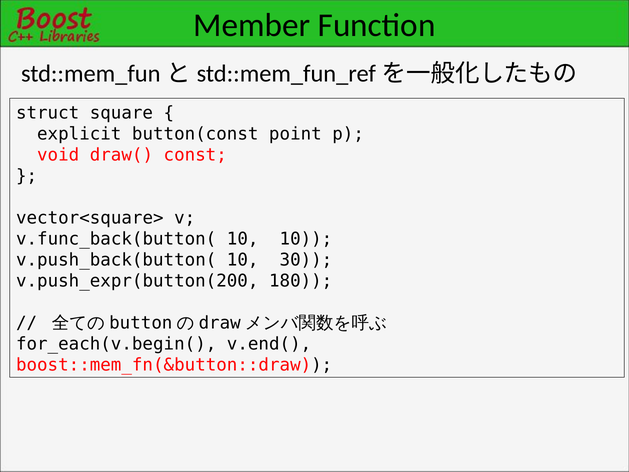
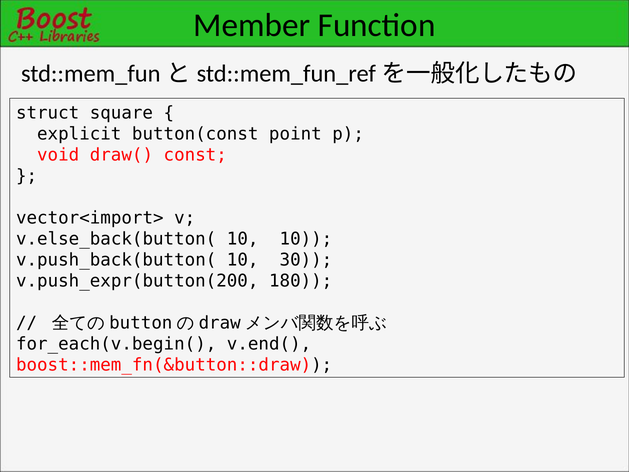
vector<square>: vector<square> -> vector<import>
v.func_back(button(: v.func_back(button( -> v.else_back(button(
